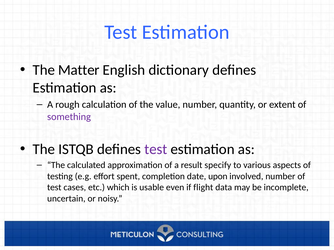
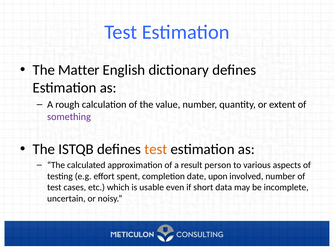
test at (156, 149) colour: purple -> orange
specify: specify -> person
flight: flight -> short
